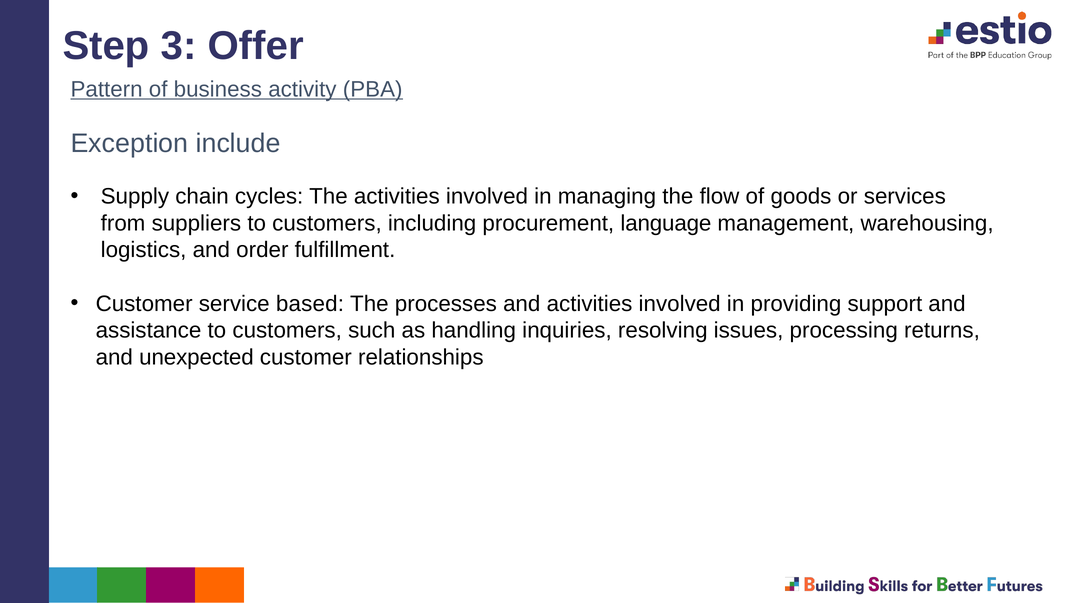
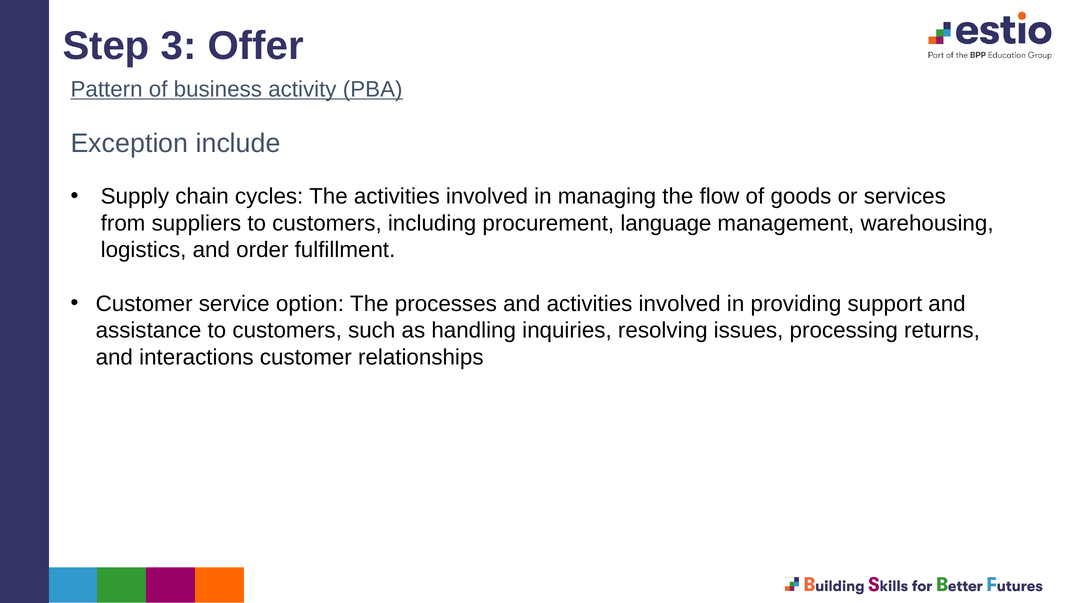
based: based -> option
unexpected: unexpected -> interactions
